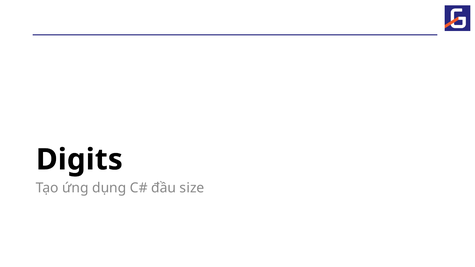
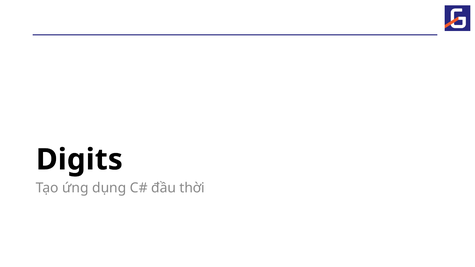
size: size -> thời
